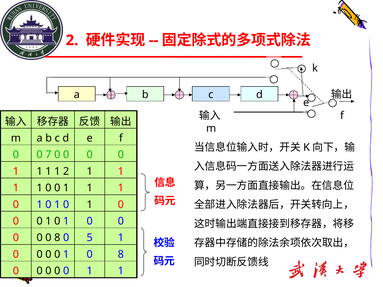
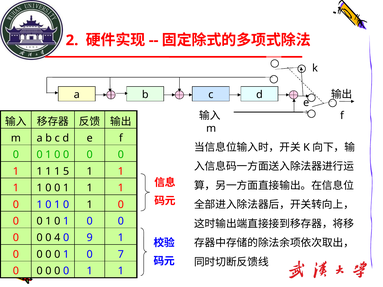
7 at (48, 155): 7 -> 1
1 2: 2 -> 5
0 0 8: 8 -> 4
5: 5 -> 9
1 0 8: 8 -> 7
